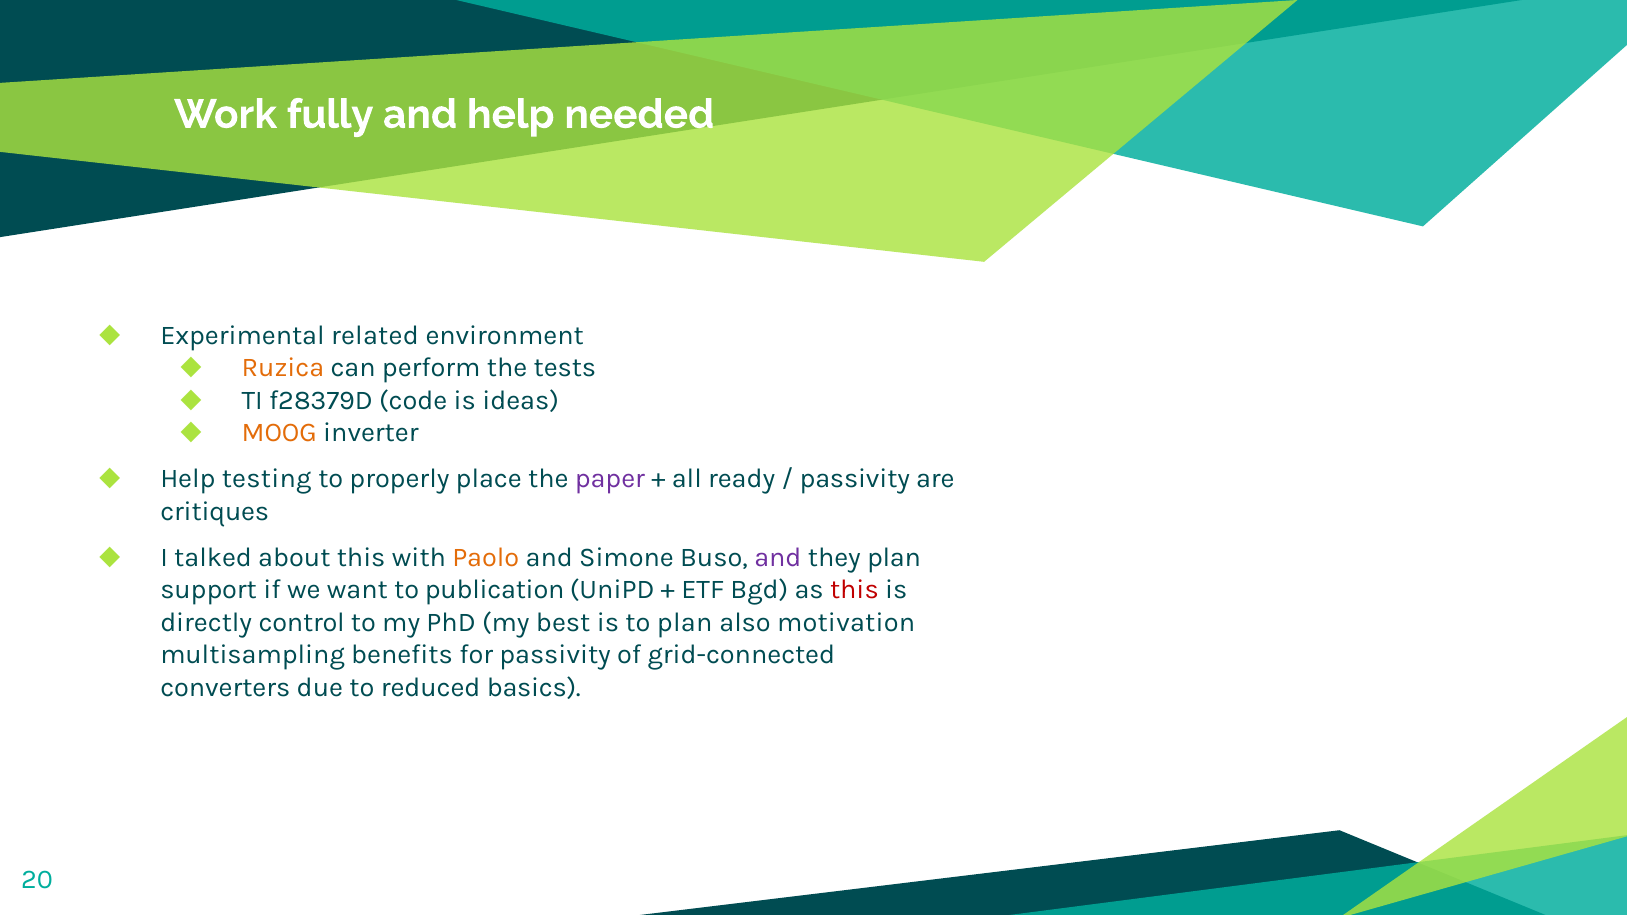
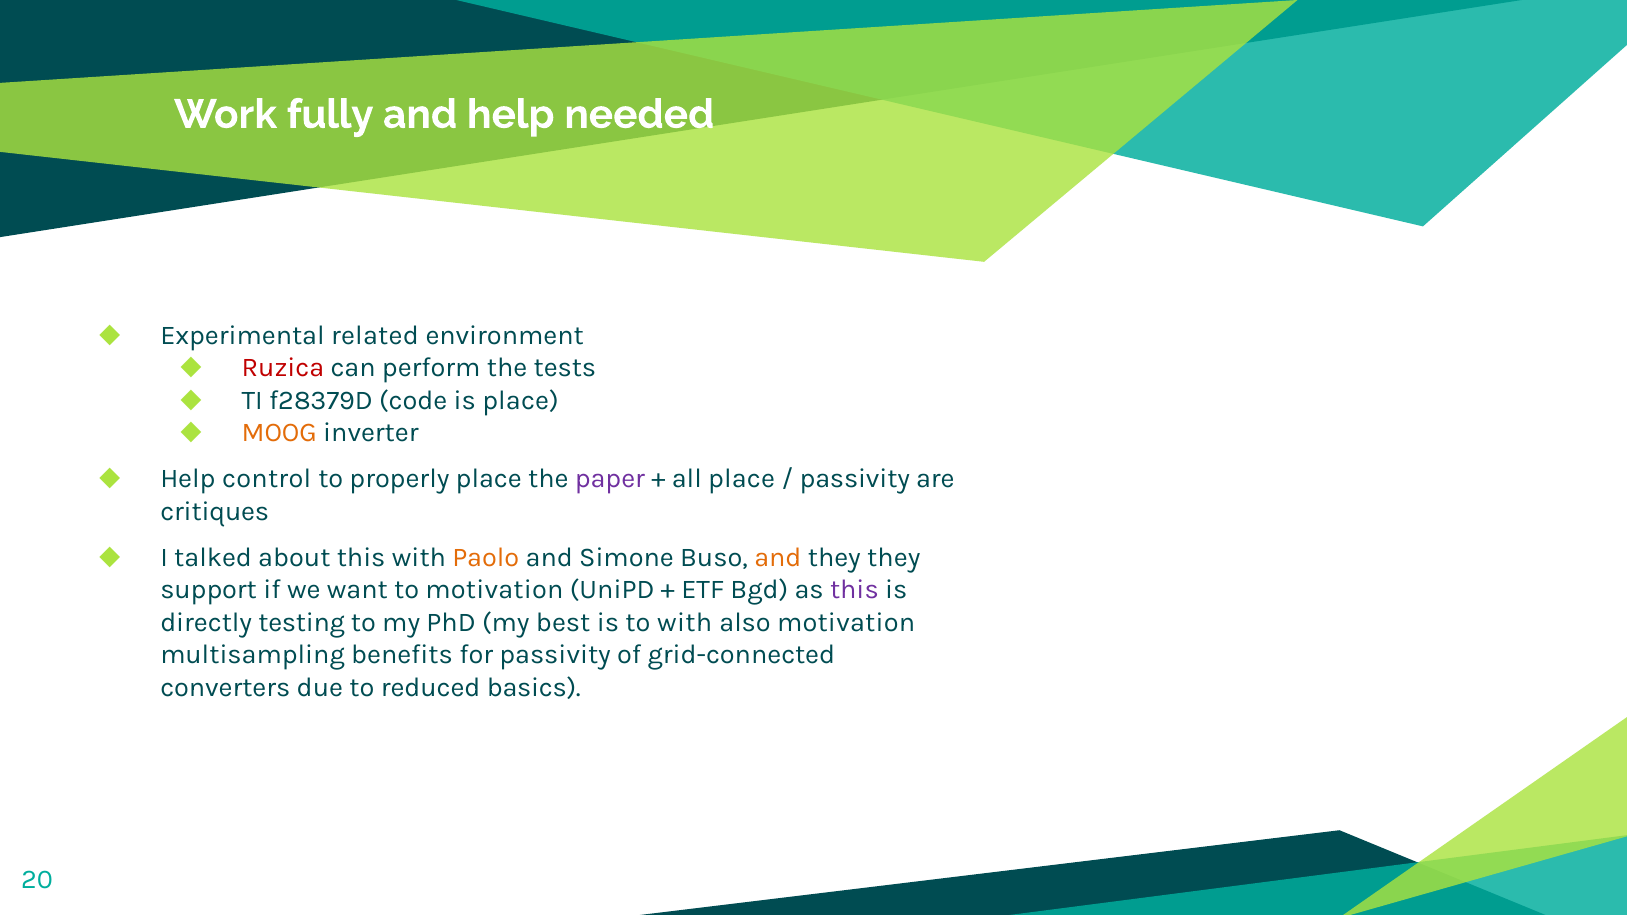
Ruzica colour: orange -> red
is ideas: ideas -> place
testing: testing -> control
all ready: ready -> place
and at (778, 558) colour: purple -> orange
they plan: plan -> they
to publication: publication -> motivation
this at (854, 590) colour: red -> purple
control: control -> testing
to plan: plan -> with
